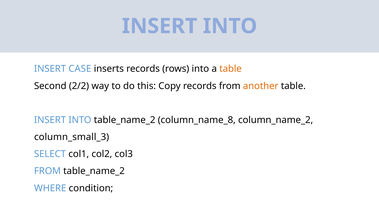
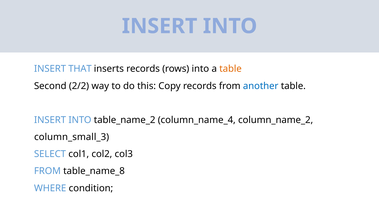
CASE: CASE -> THAT
another colour: orange -> blue
column_name_8: column_name_8 -> column_name_4
FROM table_name_2: table_name_2 -> table_name_8
